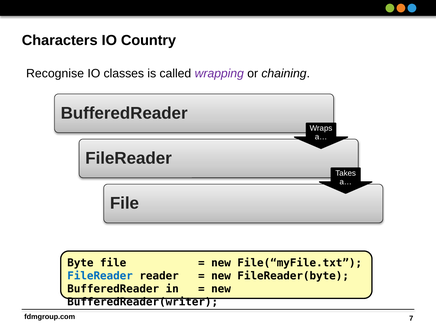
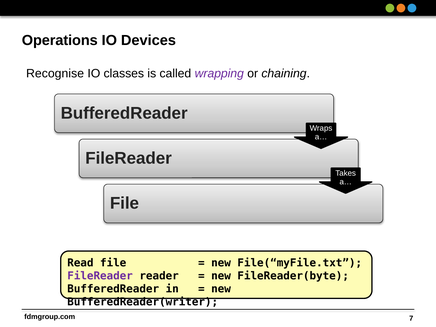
Characters: Characters -> Operations
Country: Country -> Devices
Byte: Byte -> Read
FileReader at (100, 276) colour: blue -> purple
